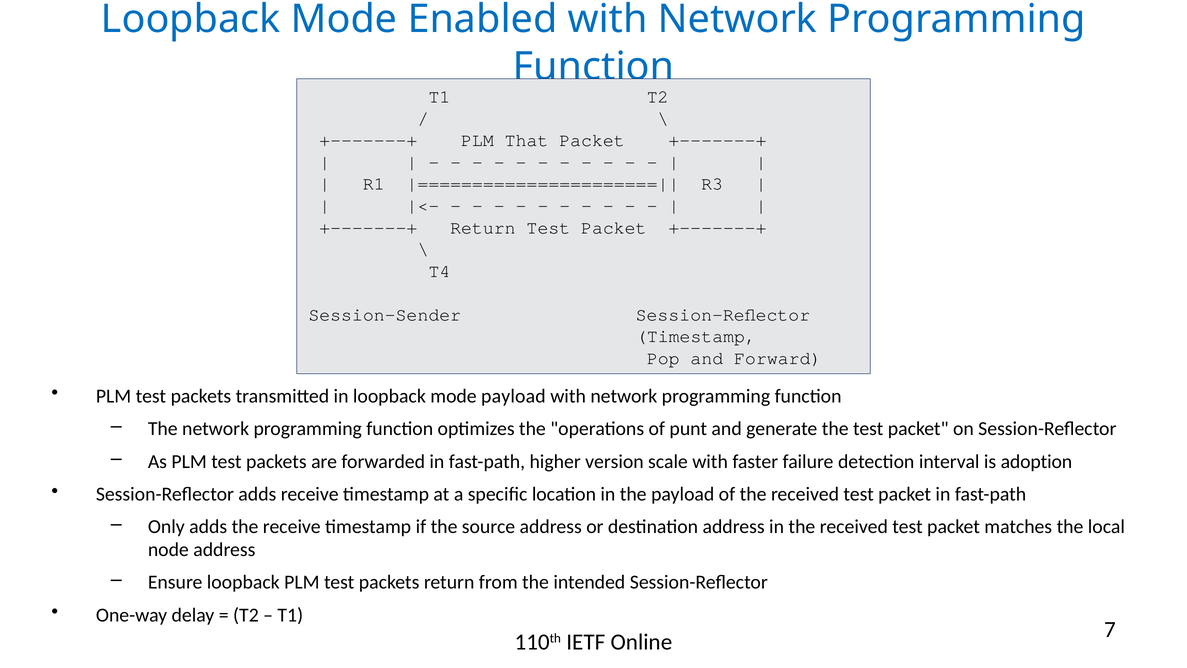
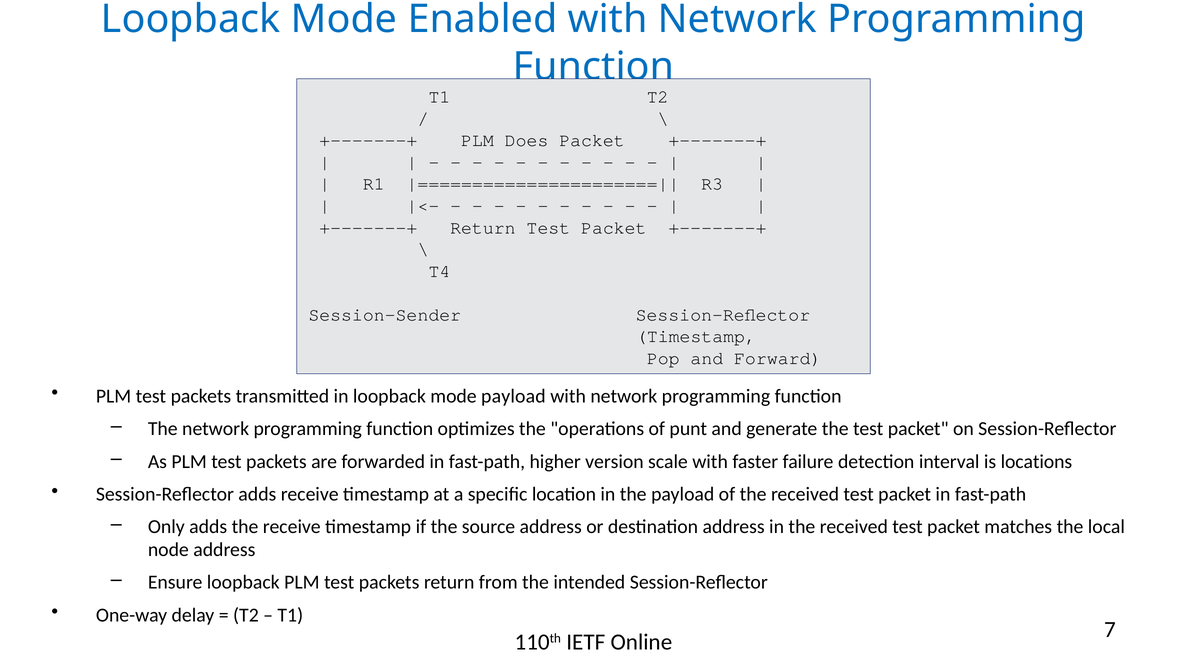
That: That -> Does
adoption: adoption -> locations
